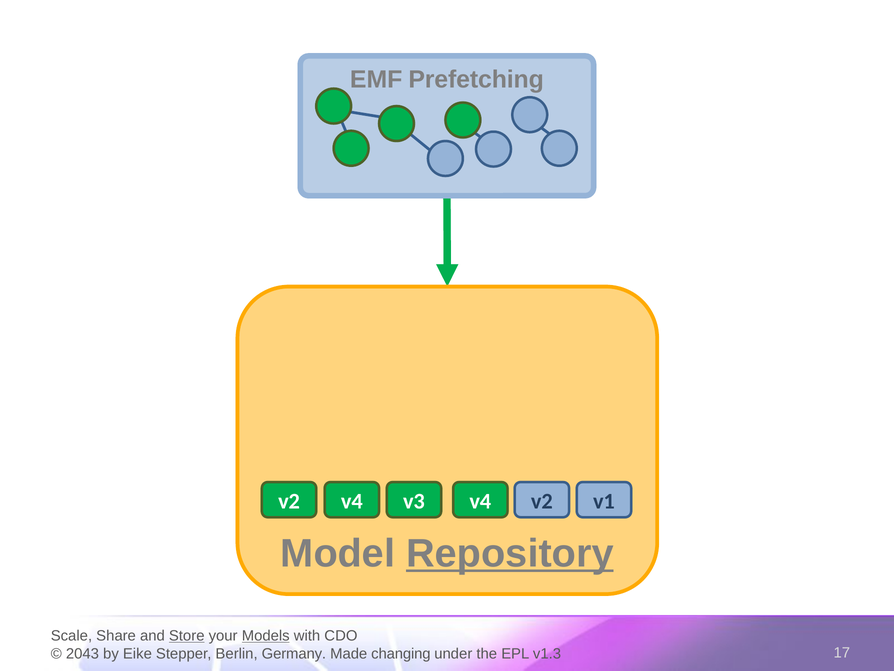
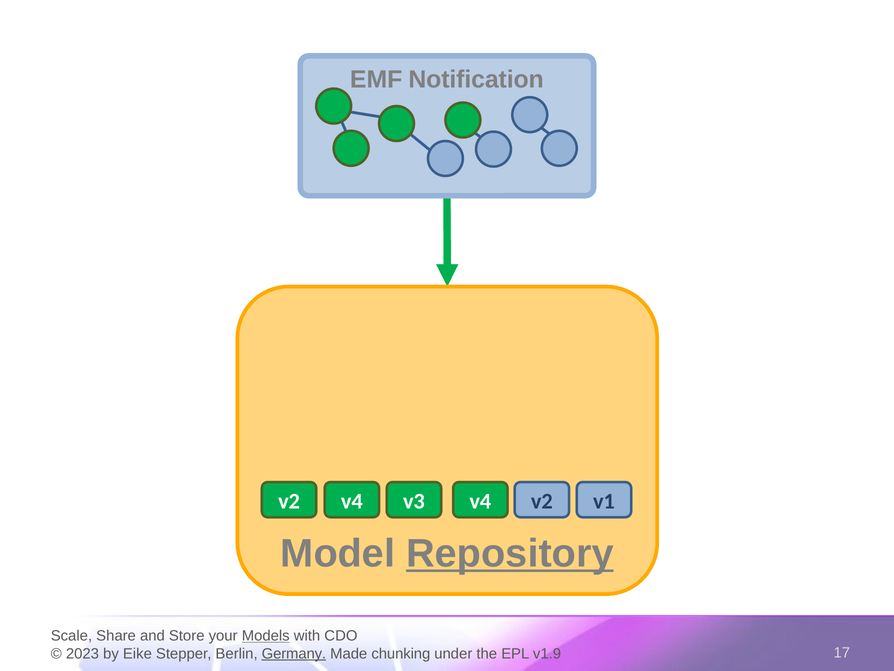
Prefetching: Prefetching -> Notification
Store underline: present -> none
2043: 2043 -> 2023
Germany underline: none -> present
changing: changing -> chunking
v1.3: v1.3 -> v1.9
